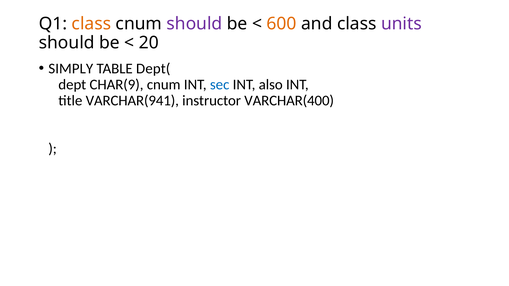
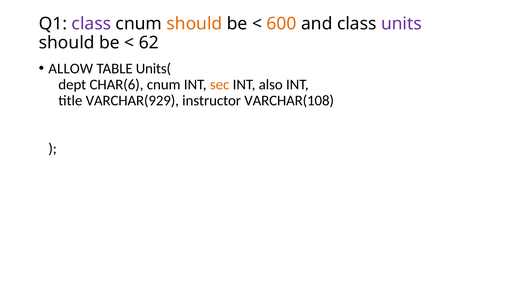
class at (91, 24) colour: orange -> purple
should at (194, 24) colour: purple -> orange
20: 20 -> 62
SIMPLY: SIMPLY -> ALLOW
Dept(: Dept( -> Units(
CHAR(9: CHAR(9 -> CHAR(6
sec colour: blue -> orange
VARCHAR(941: VARCHAR(941 -> VARCHAR(929
VARCHAR(400: VARCHAR(400 -> VARCHAR(108
